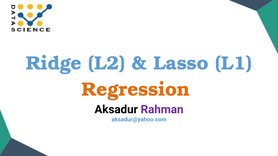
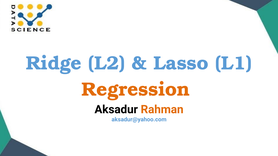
Rahman colour: purple -> orange
